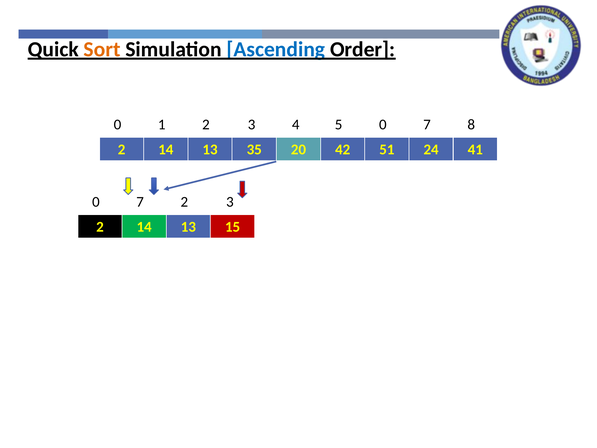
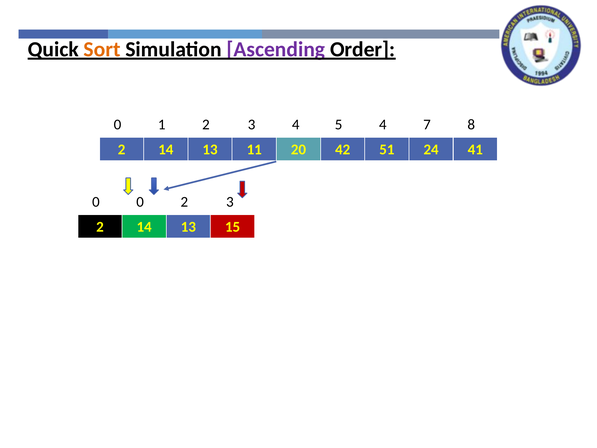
Ascending colour: blue -> purple
5 0: 0 -> 4
35: 35 -> 11
7 at (140, 202): 7 -> 0
